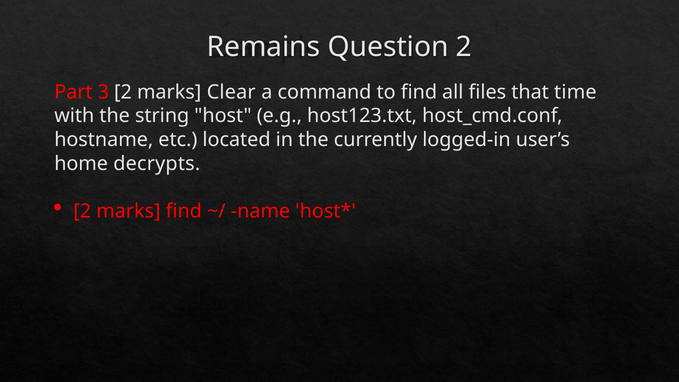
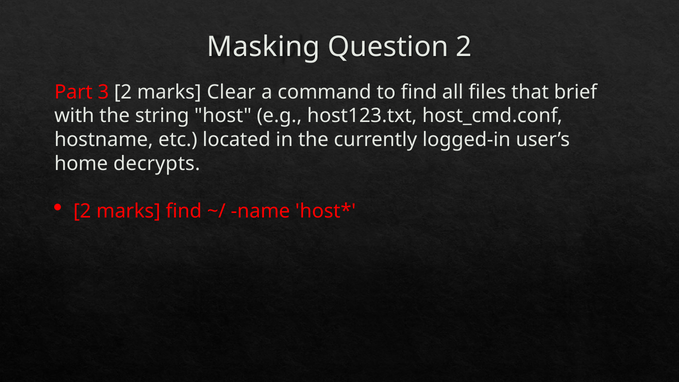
Remains: Remains -> Masking
time: time -> brief
